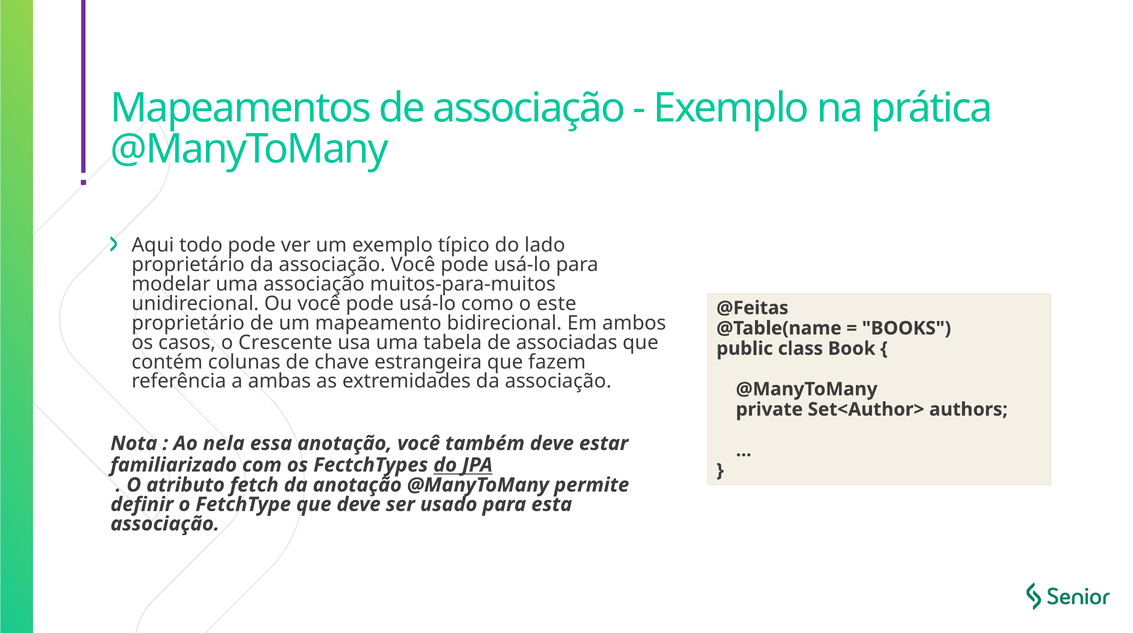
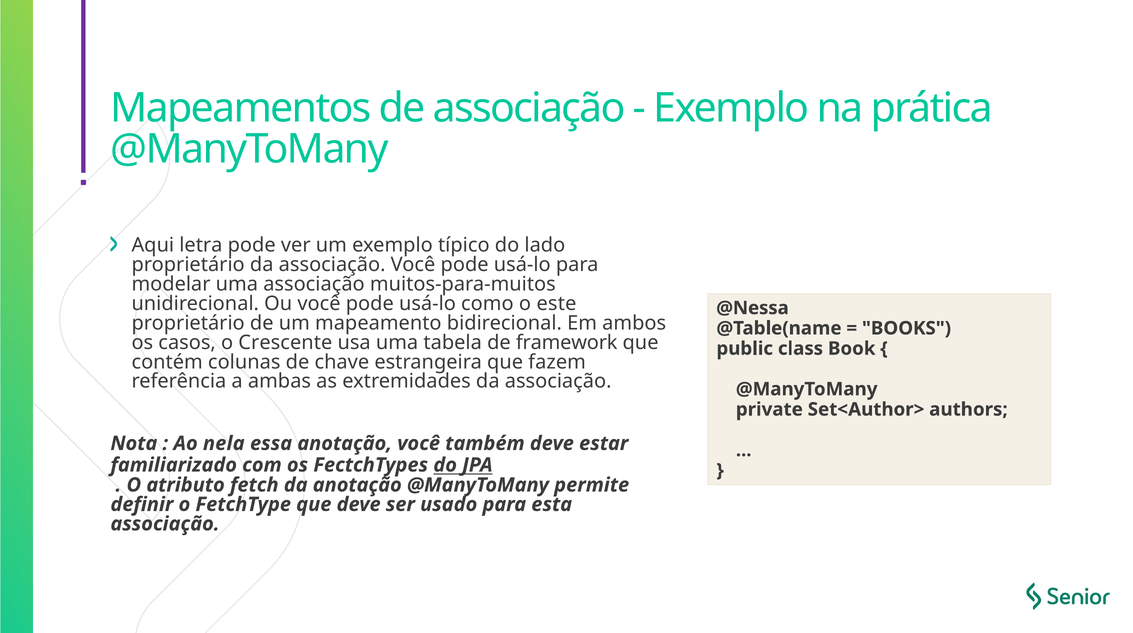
todo: todo -> letra
@Feitas: @Feitas -> @Nessa
associadas: associadas -> framework
